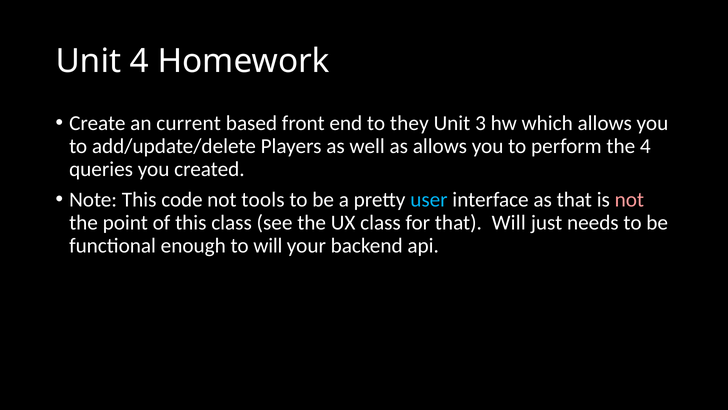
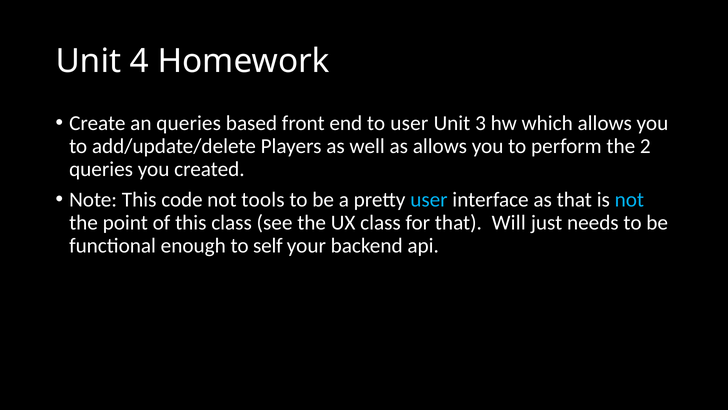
an current: current -> queries
to they: they -> user
the 4: 4 -> 2
not at (629, 199) colour: pink -> light blue
to will: will -> self
